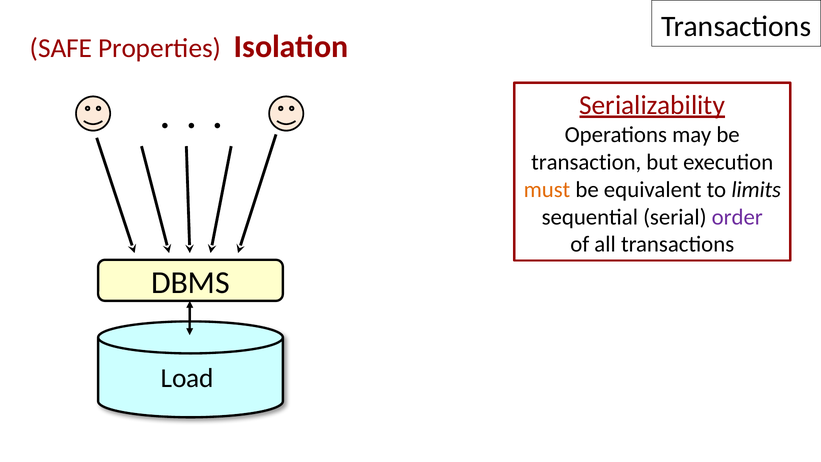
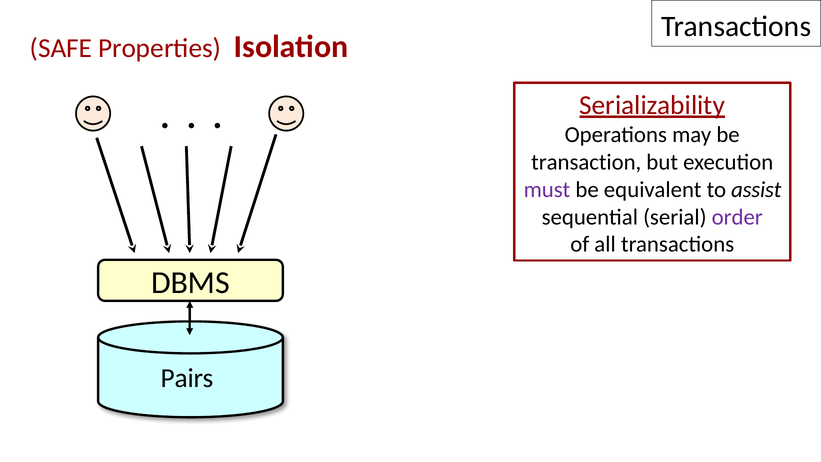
must colour: orange -> purple
limits: limits -> assist
Load: Load -> Pairs
